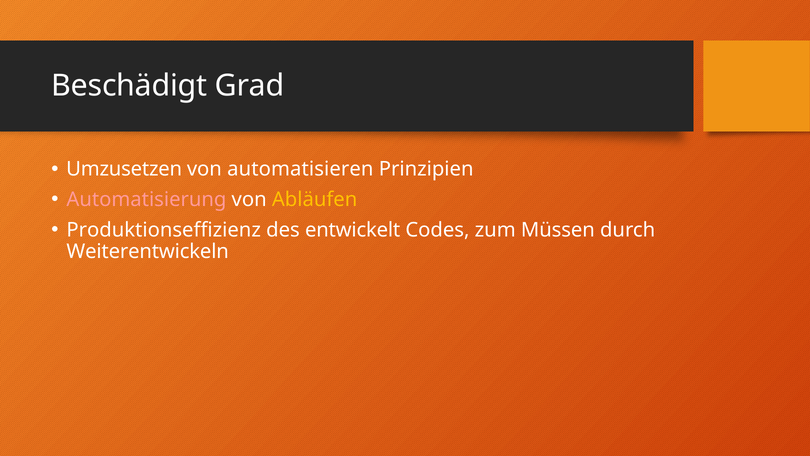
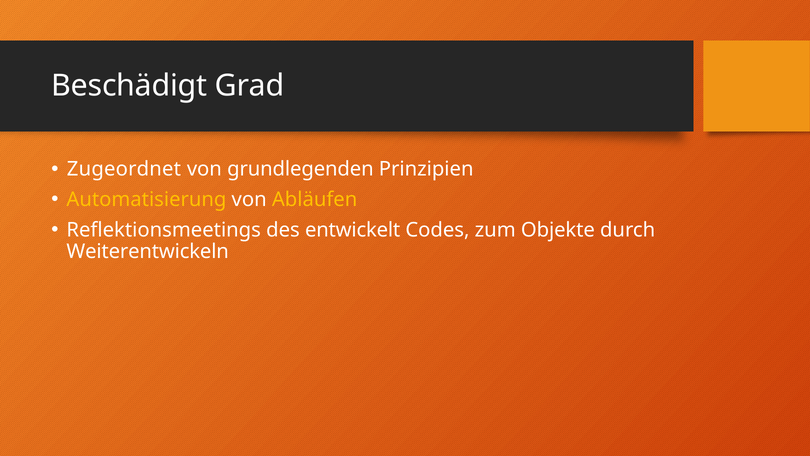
Umzusetzen: Umzusetzen -> Zugeordnet
automatisieren: automatisieren -> grundlegenden
Automatisierung colour: pink -> yellow
Produktionseffizienz: Produktionseffizienz -> Reflektionsmeetings
Müssen: Müssen -> Objekte
